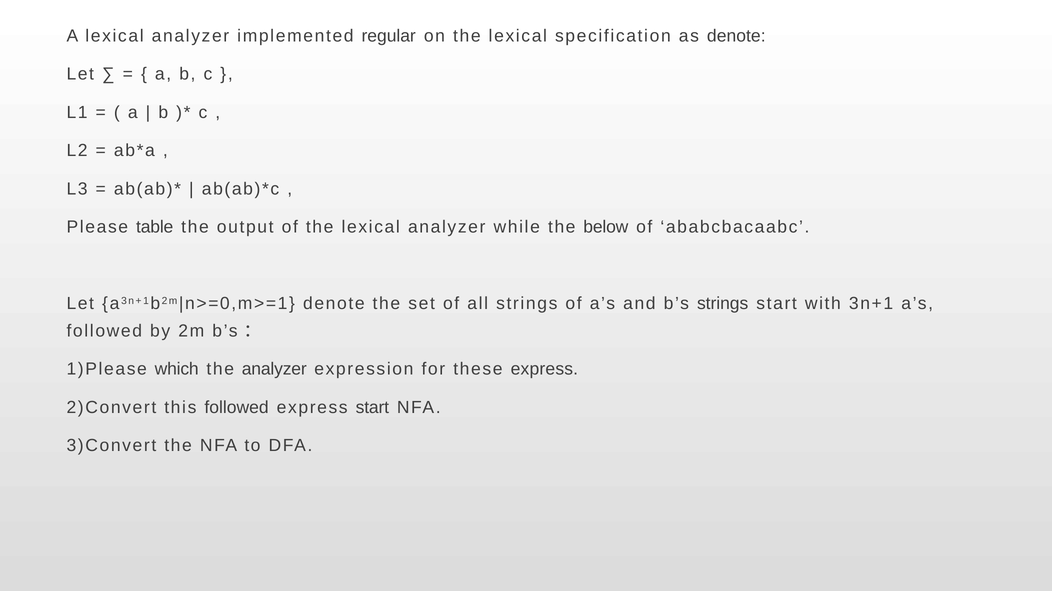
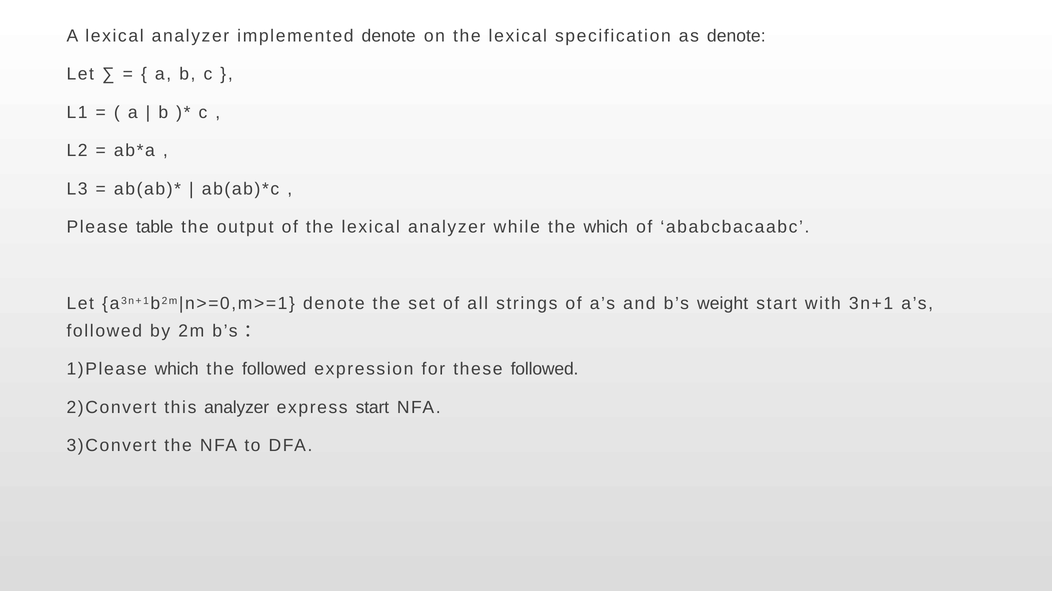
implemented regular: regular -> denote
the below: below -> which
b’s strings: strings -> weight
the analyzer: analyzer -> followed
these express: express -> followed
this followed: followed -> analyzer
